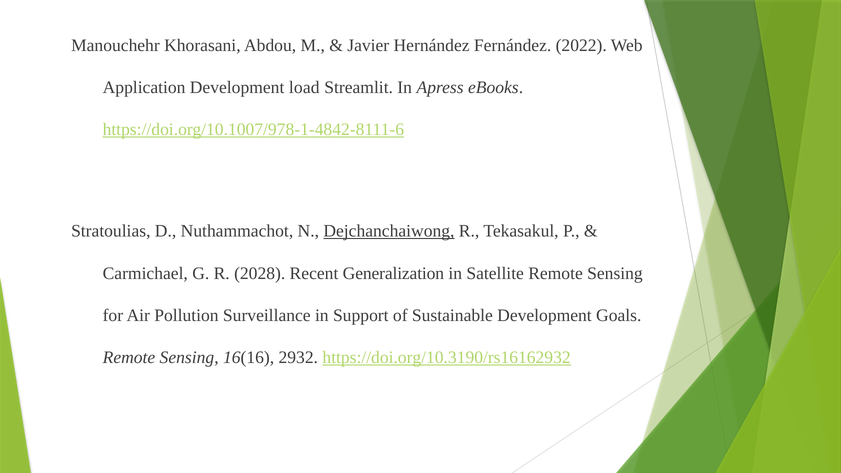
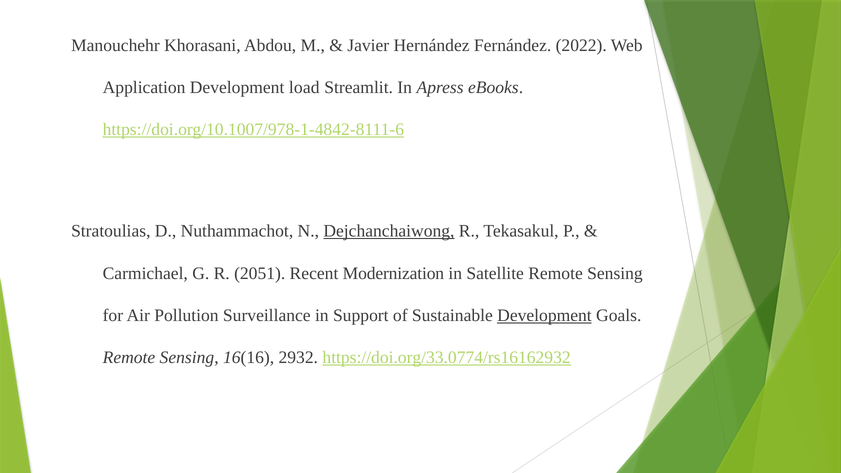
2028: 2028 -> 2051
Generalization: Generalization -> Modernization
Development at (544, 315) underline: none -> present
https://doi.org/10.3190/rs16162932: https://doi.org/10.3190/rs16162932 -> https://doi.org/33.0774/rs16162932
